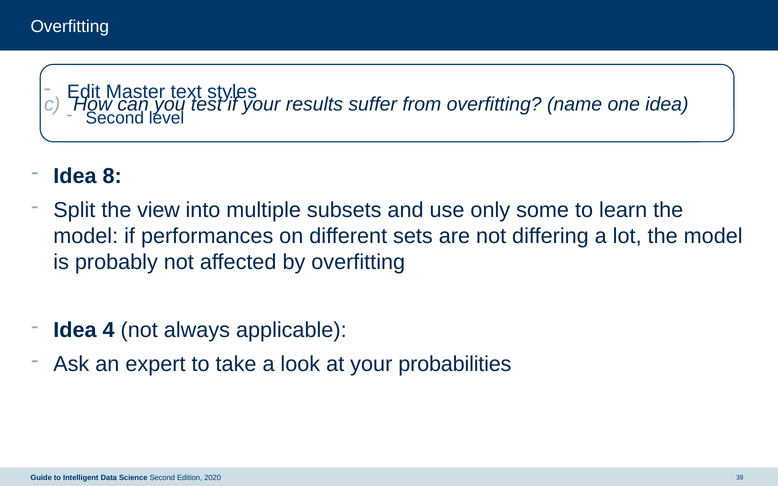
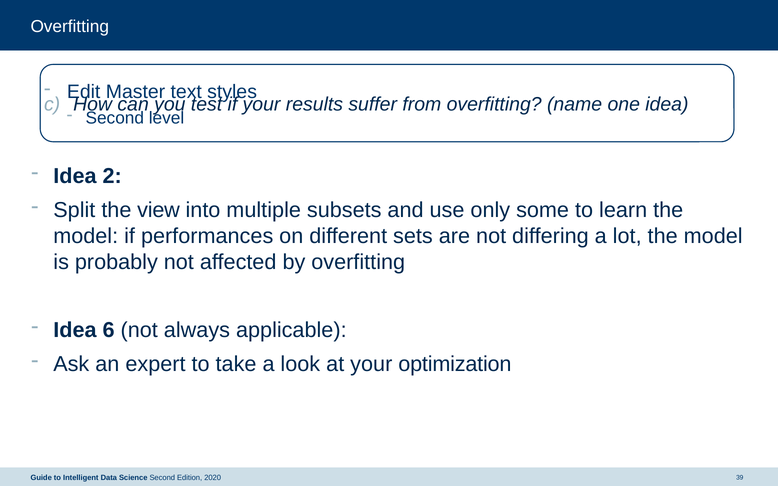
8: 8 -> 2
4: 4 -> 6
probabilities: probabilities -> optimization
